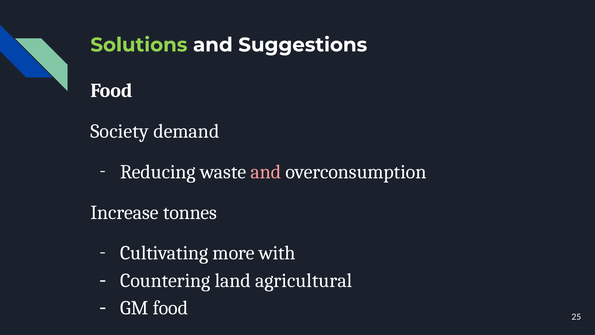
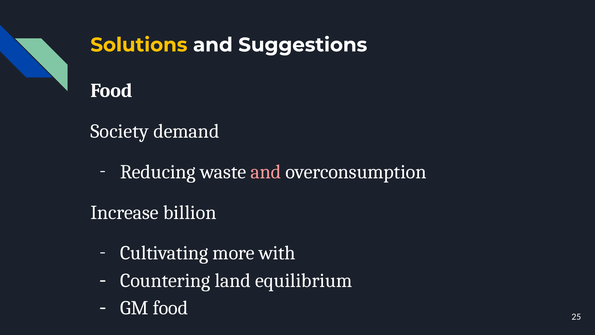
Solutions colour: light green -> yellow
tonnes: tonnes -> billion
agricultural: agricultural -> equilibrium
